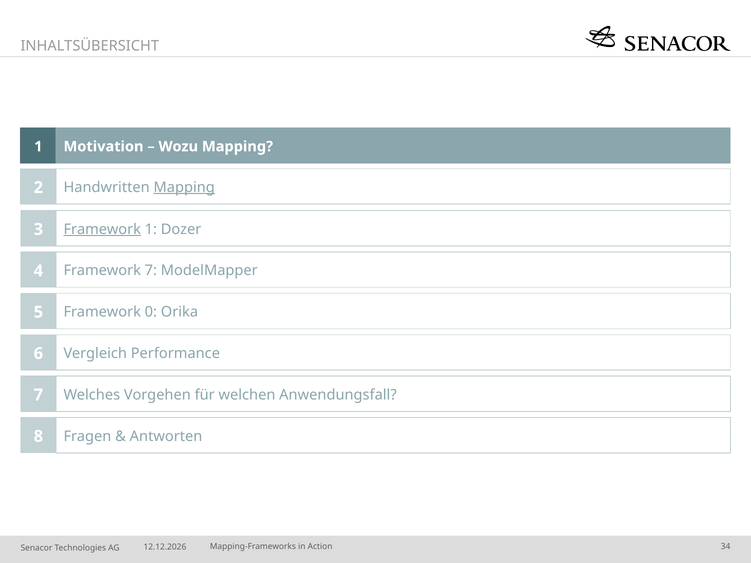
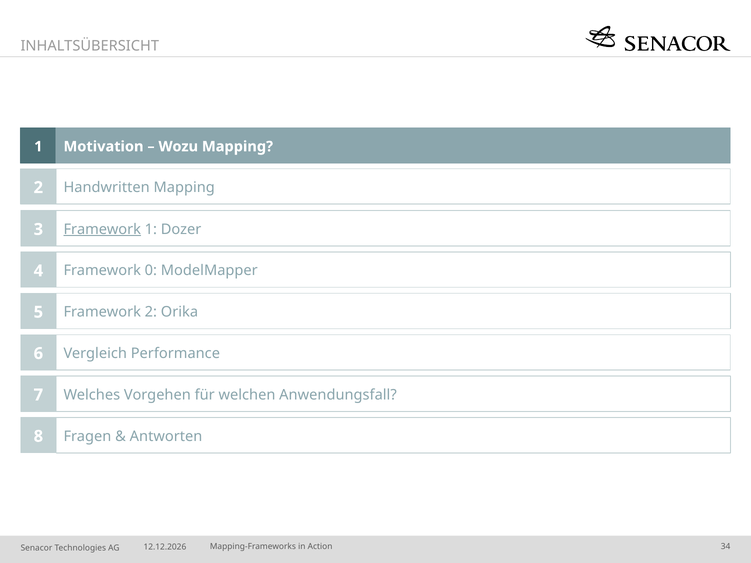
Mapping at (184, 187) underline: present -> none
Framework 7: 7 -> 0
Framework 0: 0 -> 2
